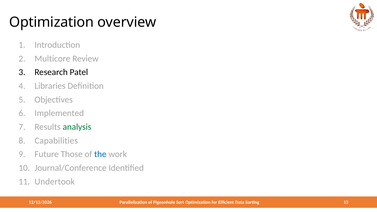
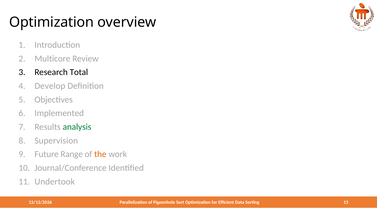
Patel: Patel -> Total
Libraries: Libraries -> Develop
Capabilities: Capabilities -> Supervision
Those: Those -> Range
the colour: blue -> orange
